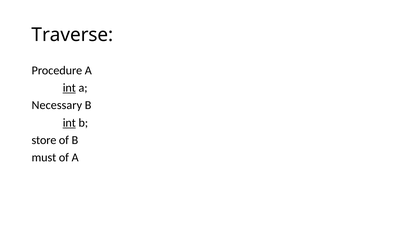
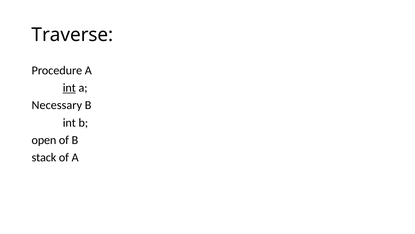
int at (69, 122) underline: present -> none
store: store -> open
must: must -> stack
